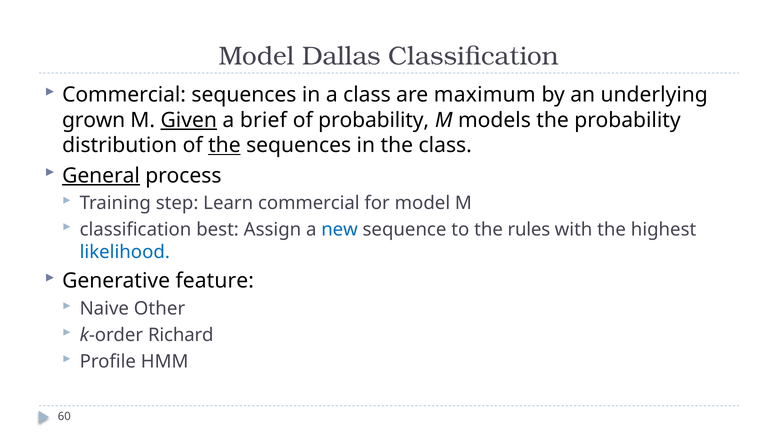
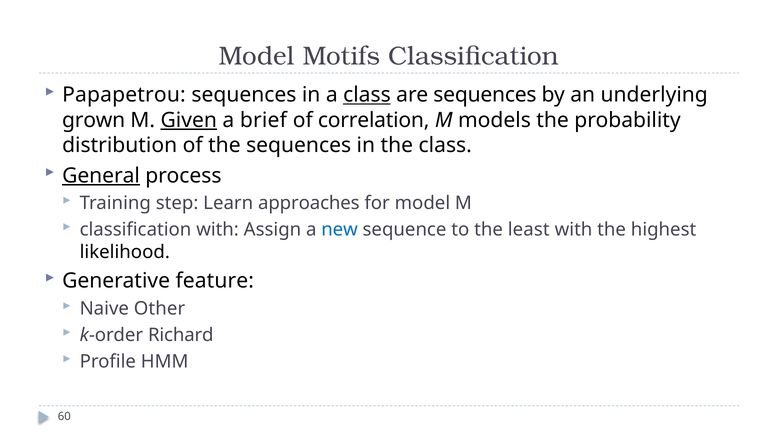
Dallas: Dallas -> Motifs
Commercial at (124, 95): Commercial -> Papapetrou
class at (367, 95) underline: none -> present
are maximum: maximum -> sequences
of probability: probability -> correlation
the at (224, 145) underline: present -> none
Learn commercial: commercial -> approaches
classification best: best -> with
rules: rules -> least
likelihood colour: blue -> black
